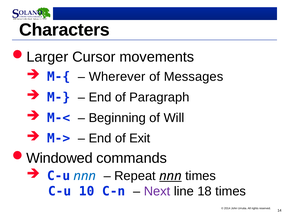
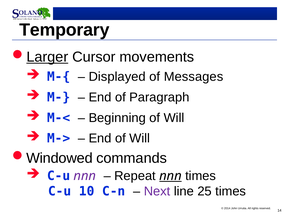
Characters: Characters -> Temporary
Larger underline: none -> present
Wherever: Wherever -> Displayed
End of Exit: Exit -> Will
nnn at (85, 176) colour: blue -> purple
18: 18 -> 25
